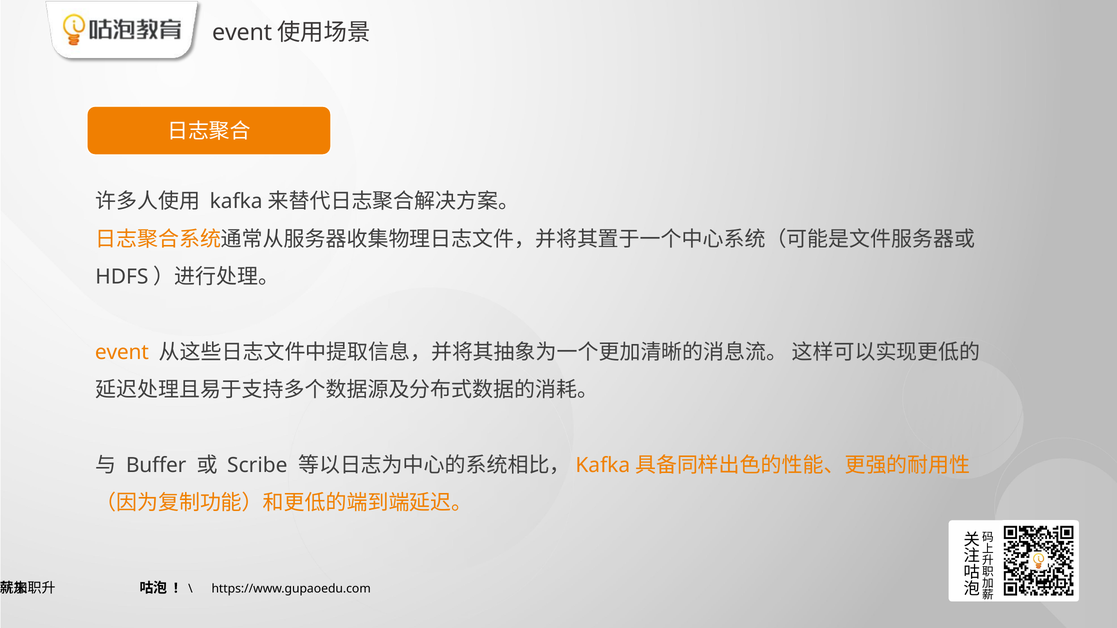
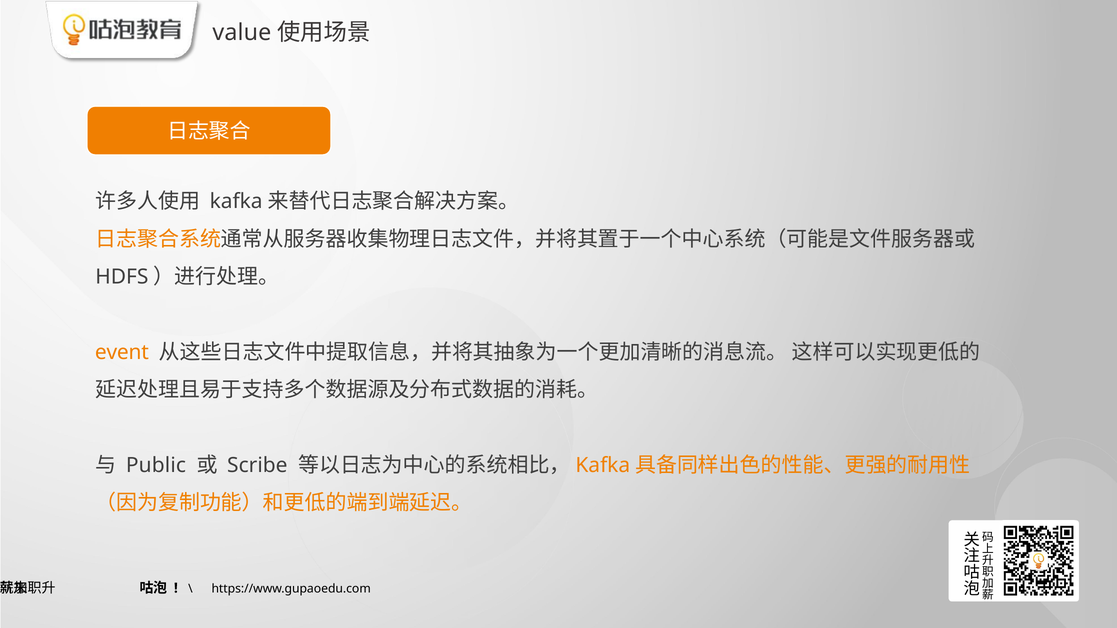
event at (242, 33): event -> value
Buffer: Buffer -> Public
